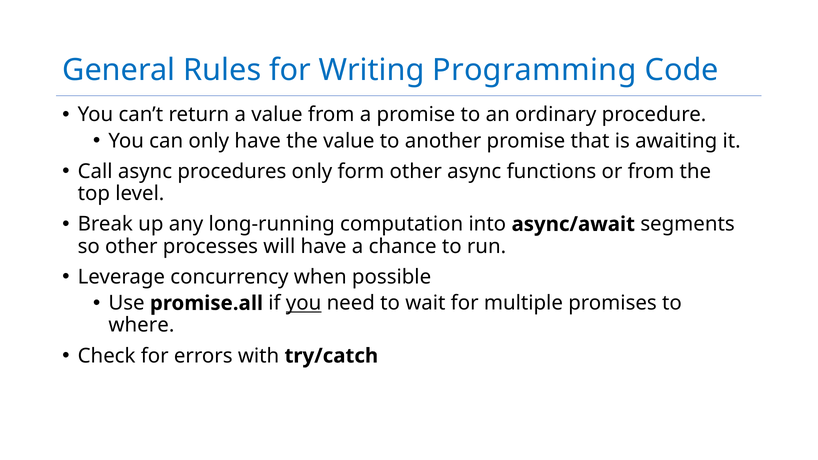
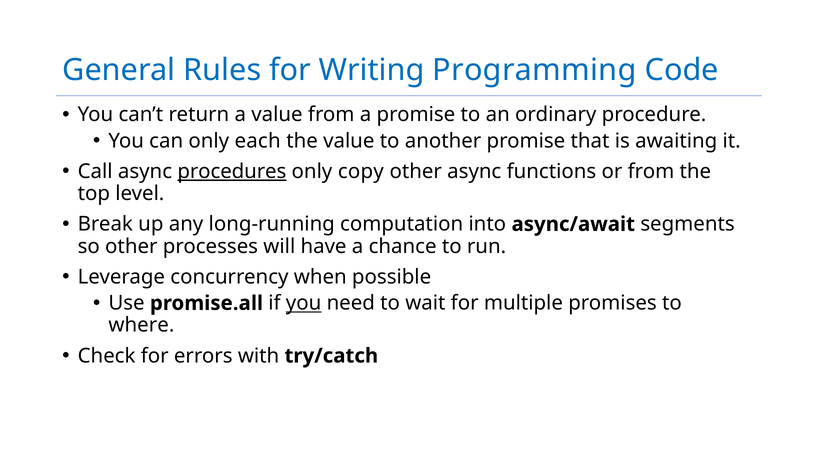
only have: have -> each
procedures underline: none -> present
form: form -> copy
